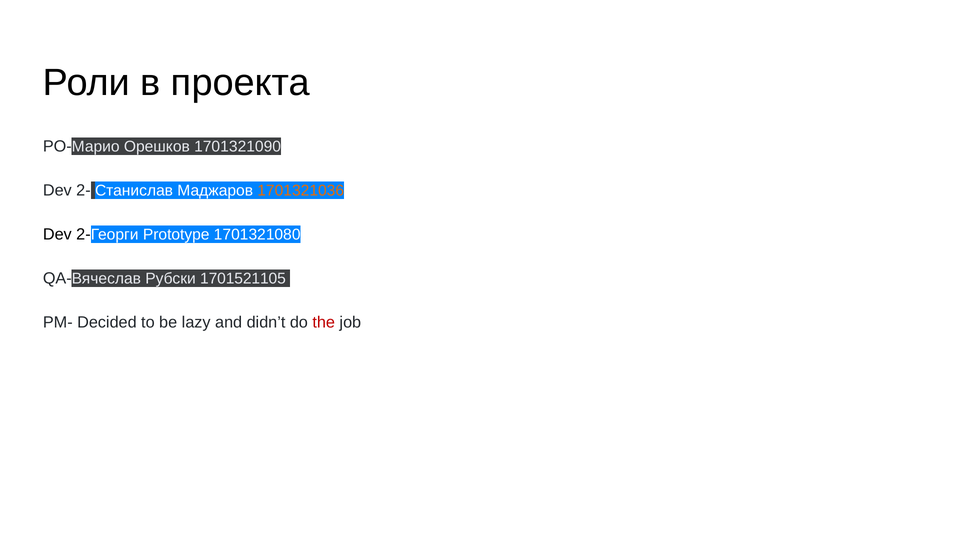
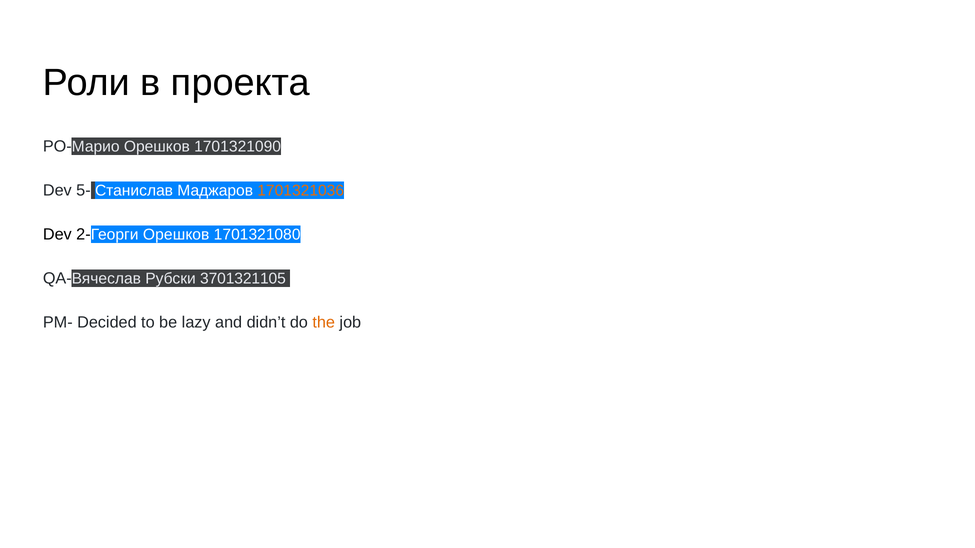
2-: 2- -> 5-
2-Георги Prototype: Prototype -> Орешков
1701521105: 1701521105 -> 3701321105
the colour: red -> orange
